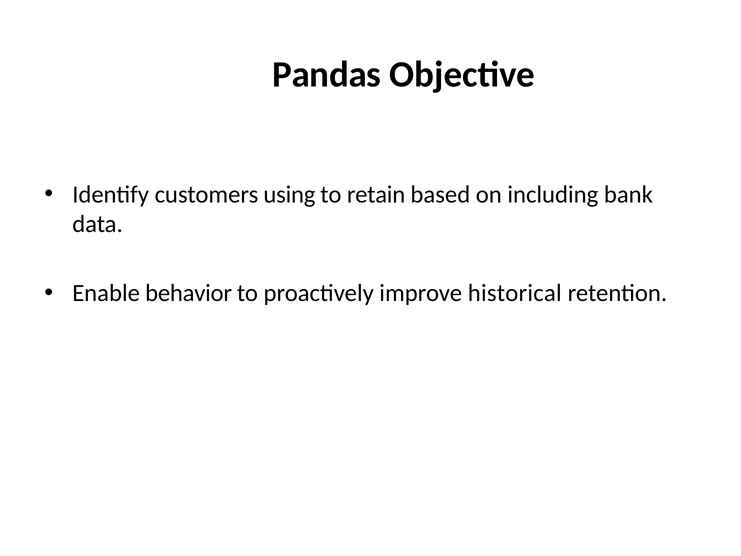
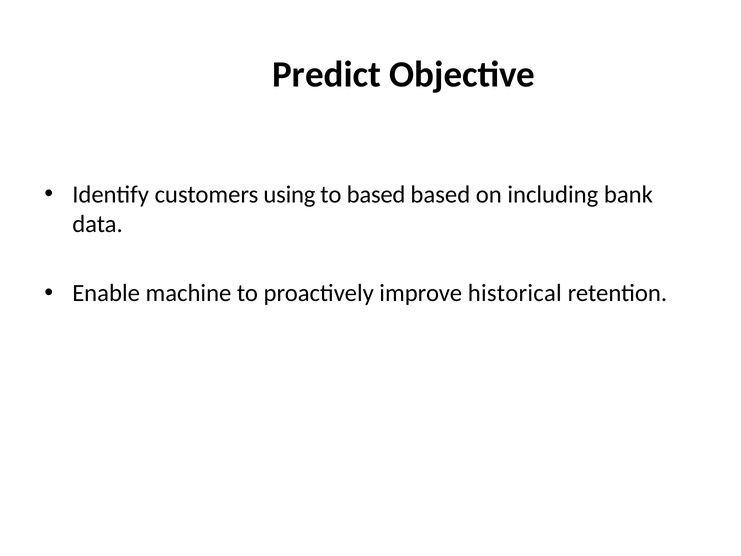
Pandas: Pandas -> Predict
to retain: retain -> based
behavior: behavior -> machine
